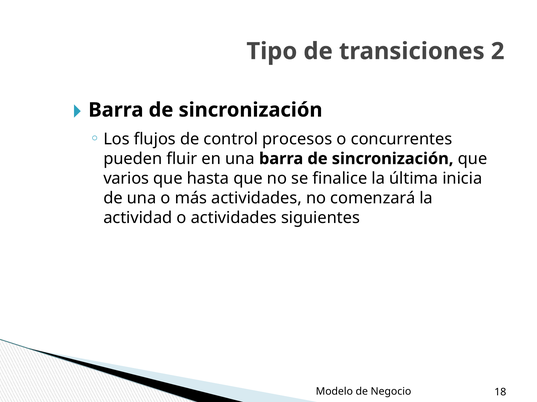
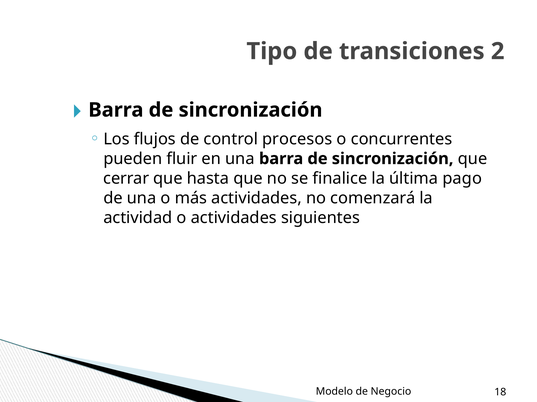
varios: varios -> cerrar
inicia: inicia -> pago
